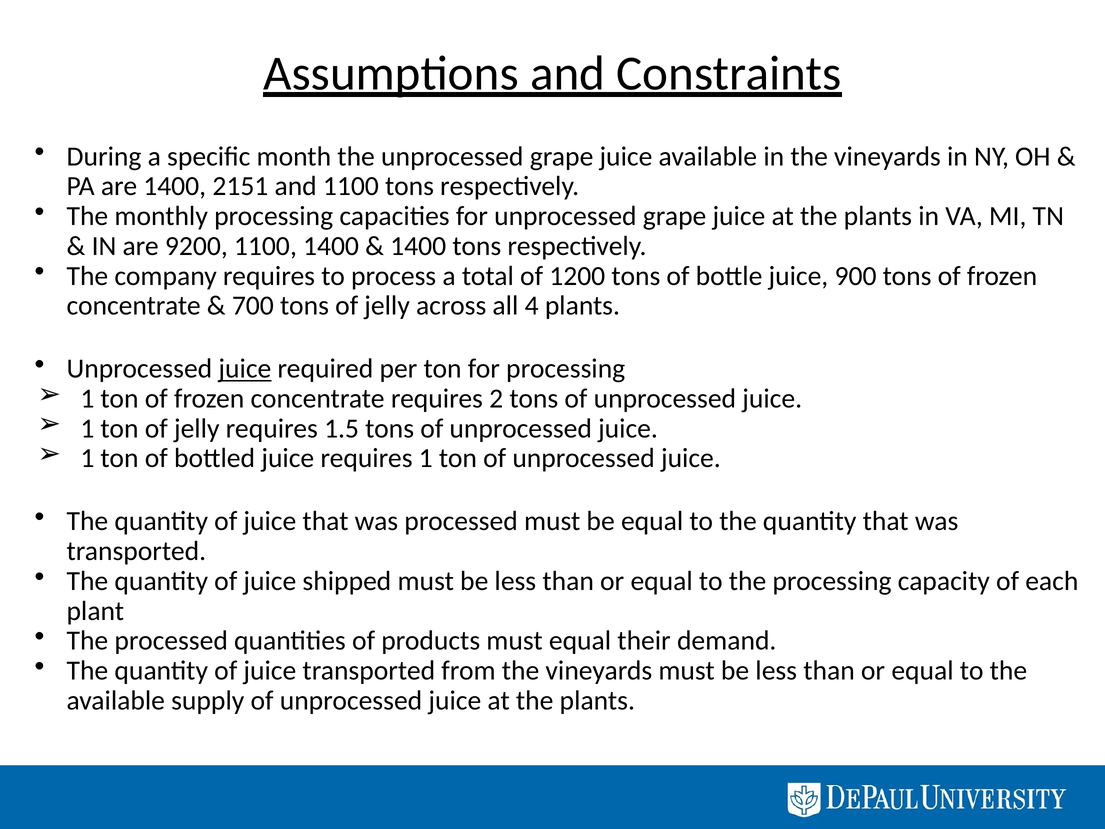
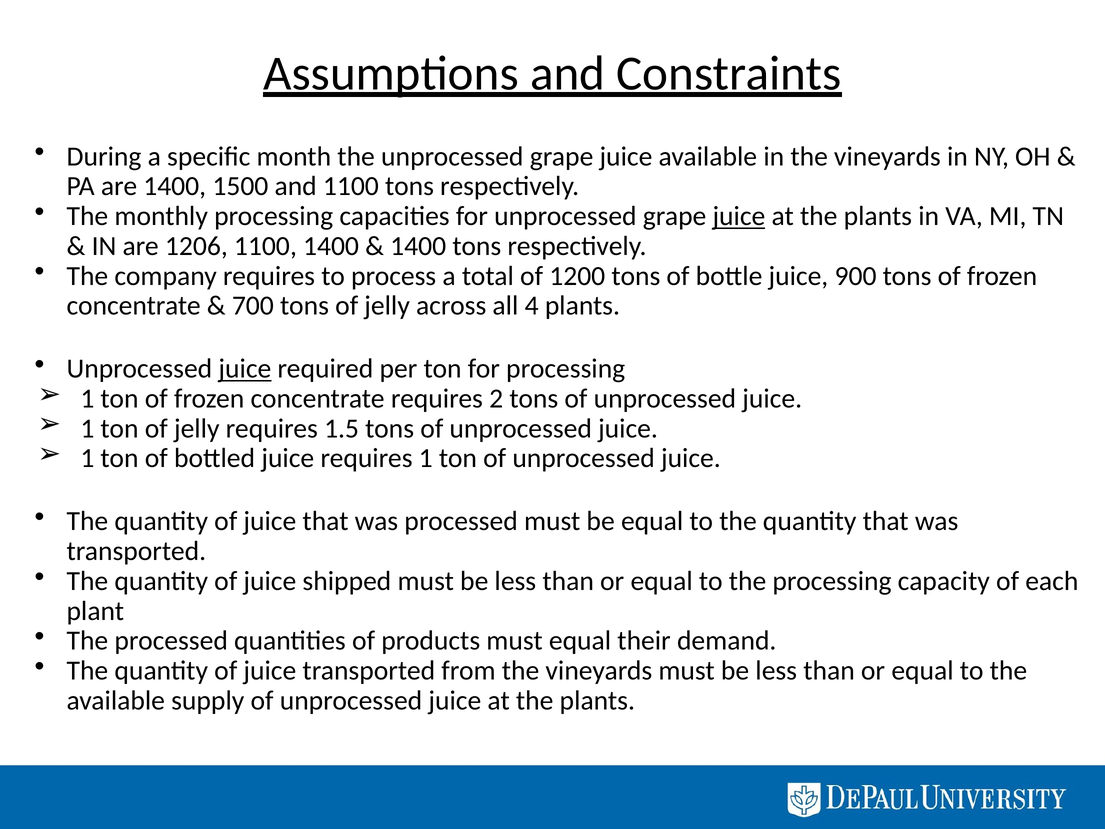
2151: 2151 -> 1500
juice at (739, 216) underline: none -> present
9200: 9200 -> 1206
